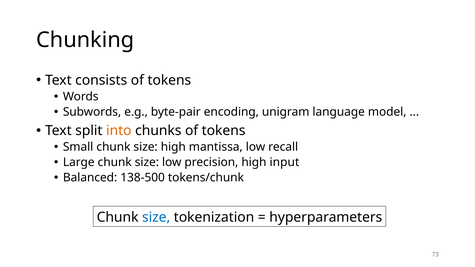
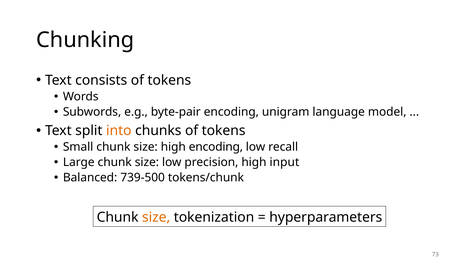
high mantissa: mantissa -> encoding
138-500: 138-500 -> 739-500
size at (156, 217) colour: blue -> orange
